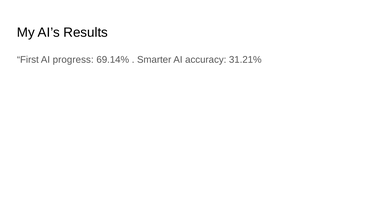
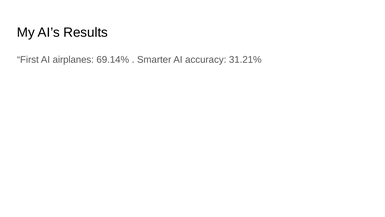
progress: progress -> airplanes
